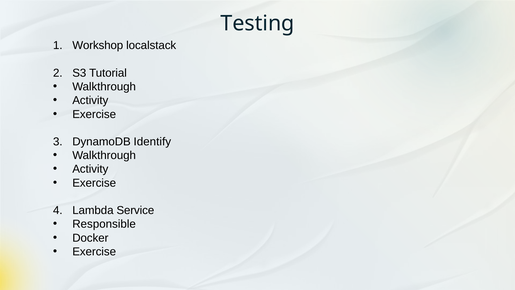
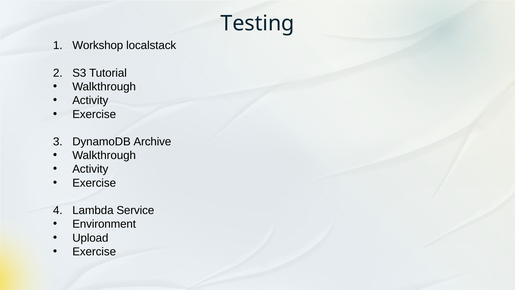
Identify: Identify -> Archive
Responsible: Responsible -> Environment
Docker: Docker -> Upload
